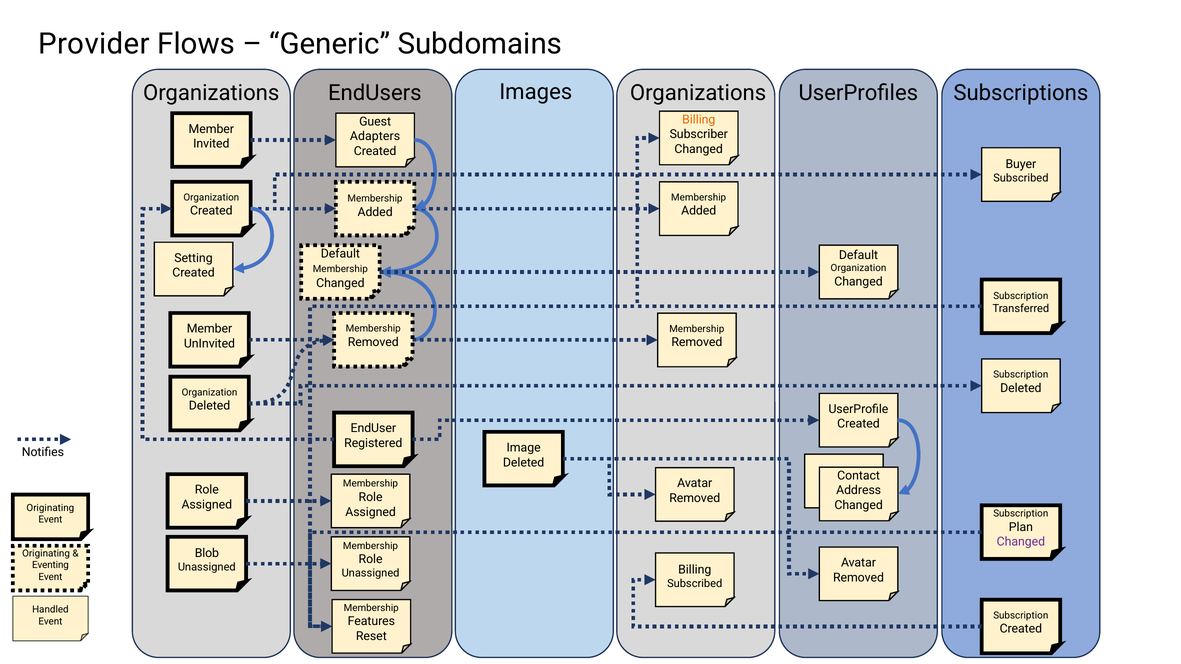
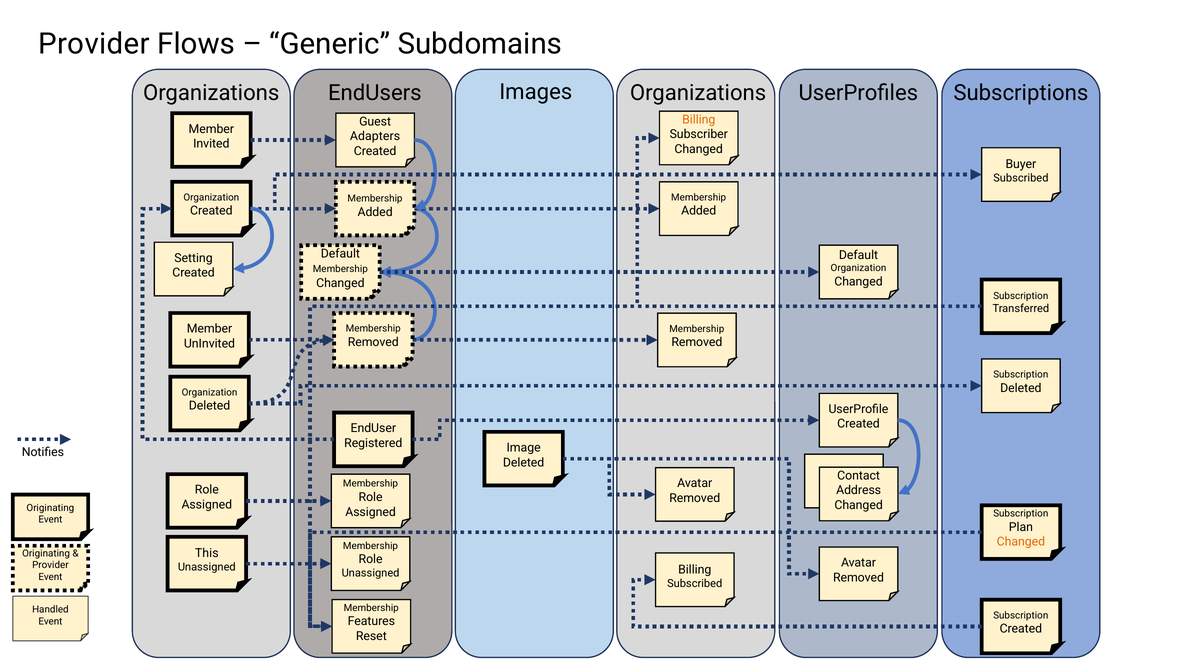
Changed at (1021, 542) colour: purple -> orange
Blob: Blob -> This
Eventing at (50, 565): Eventing -> Provider
